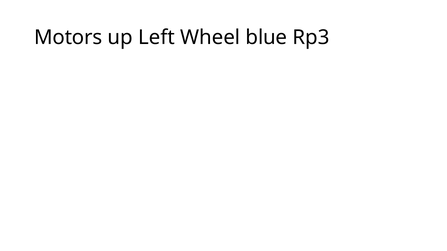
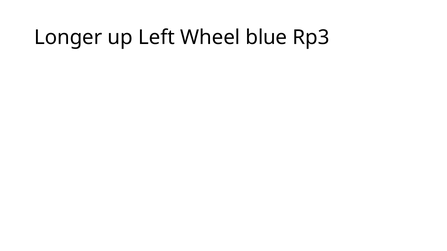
Motors: Motors -> Longer
